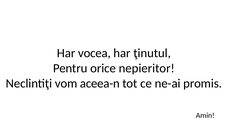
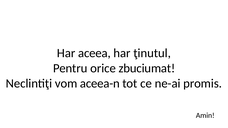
vocea: vocea -> aceea
nepieritor: nepieritor -> zbuciumat
